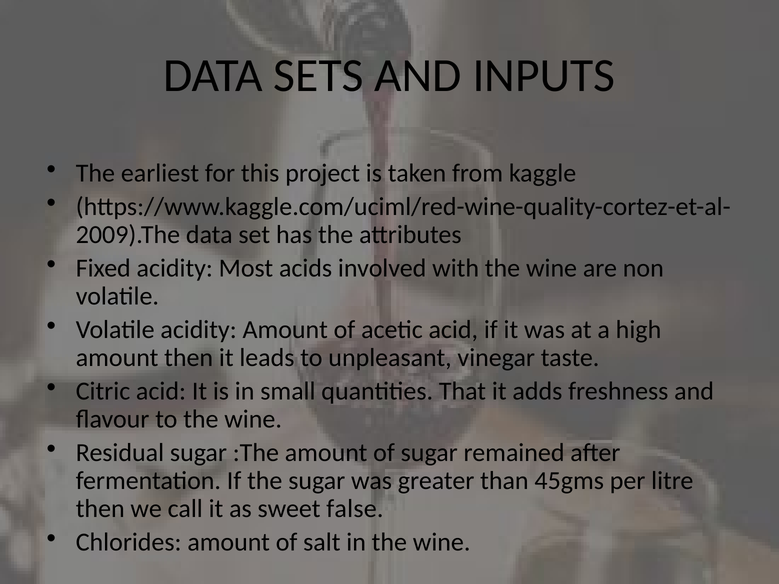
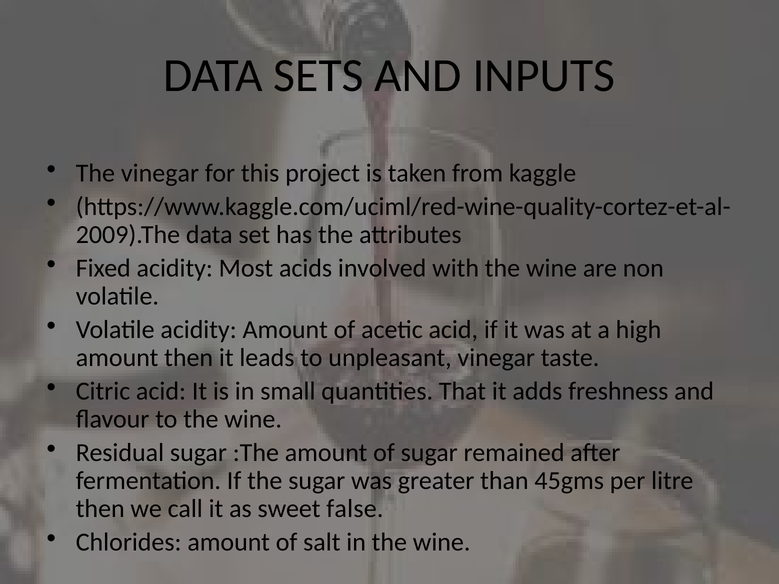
The earliest: earliest -> vinegar
